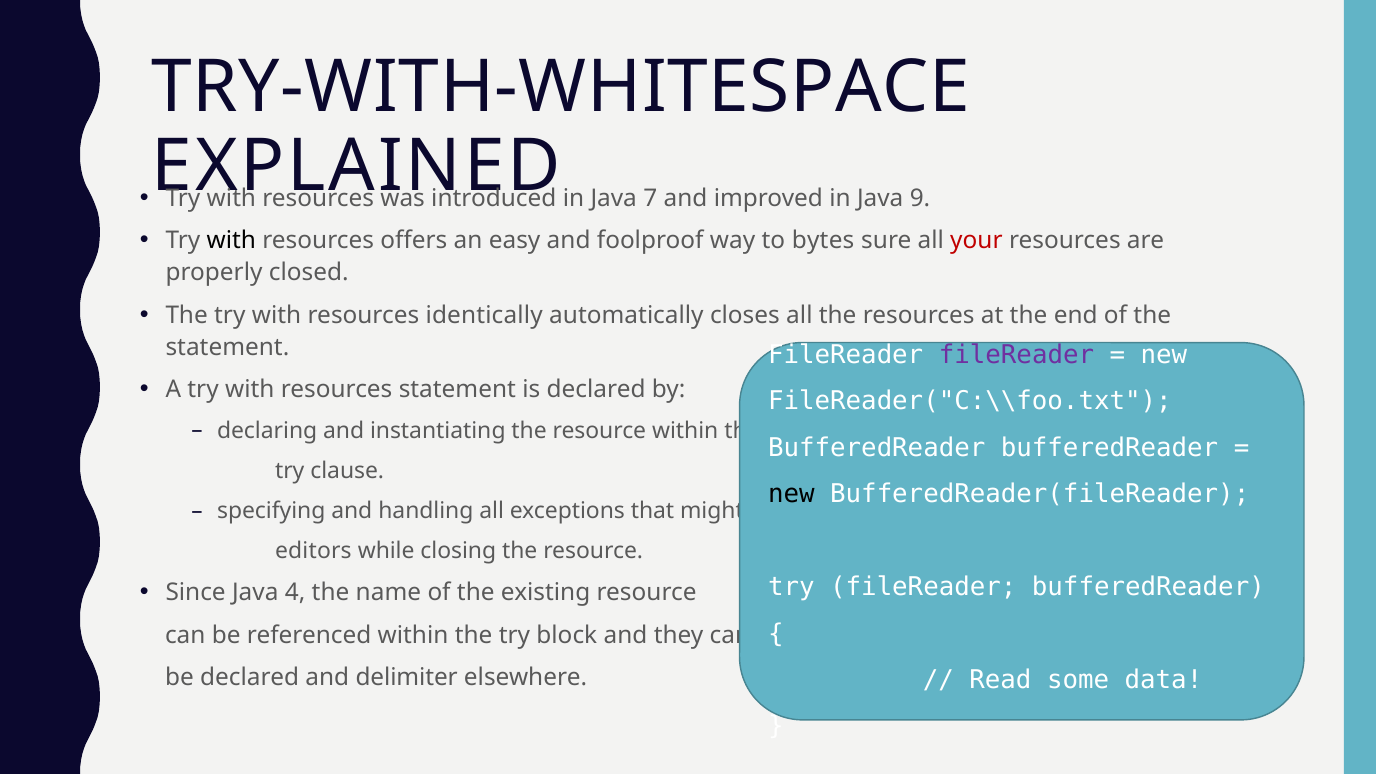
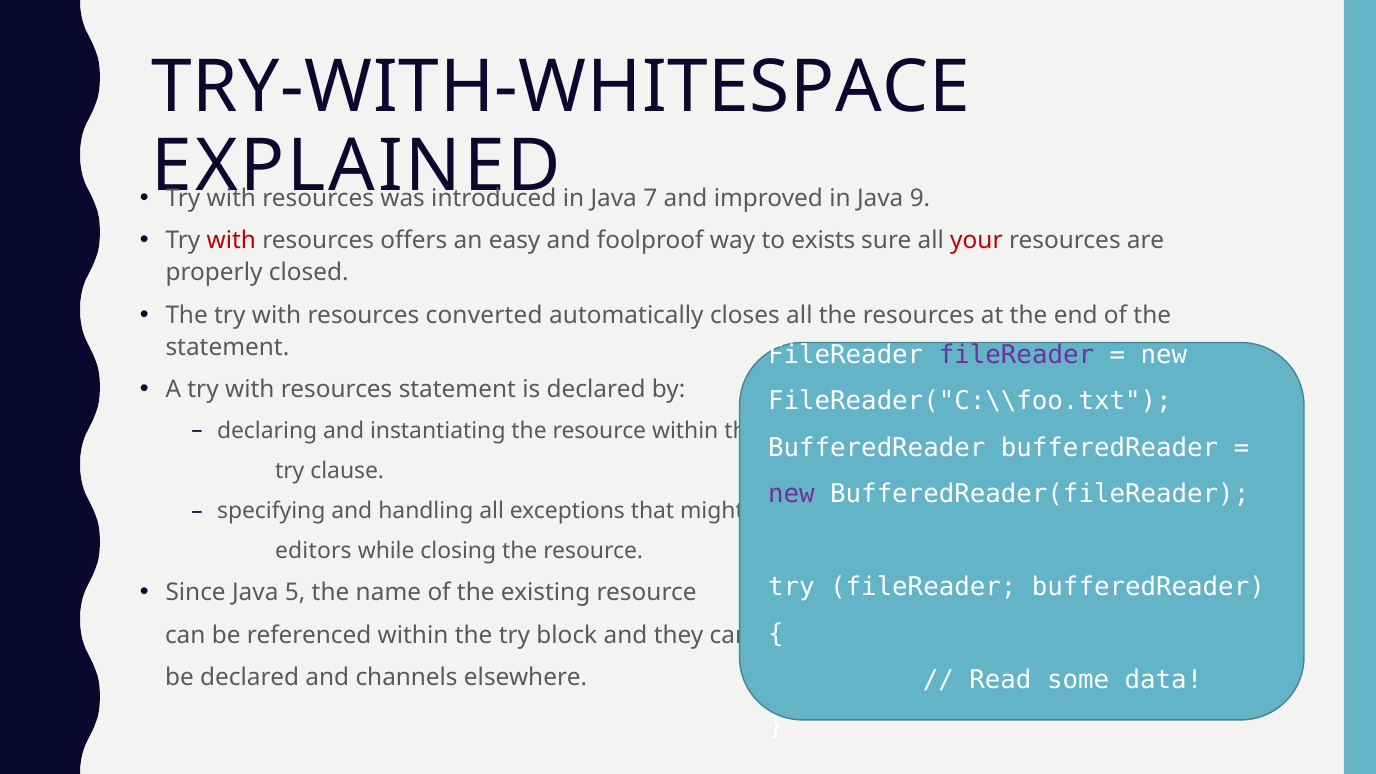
with at (231, 241) colour: black -> red
bytes: bytes -> exists
identically: identically -> converted
new at (791, 494) colour: black -> purple
4: 4 -> 5
delimiter: delimiter -> channels
